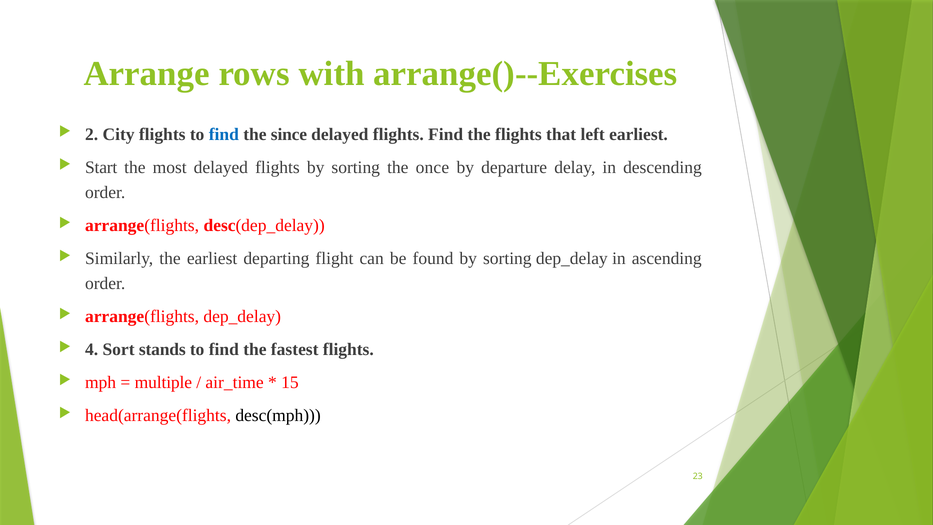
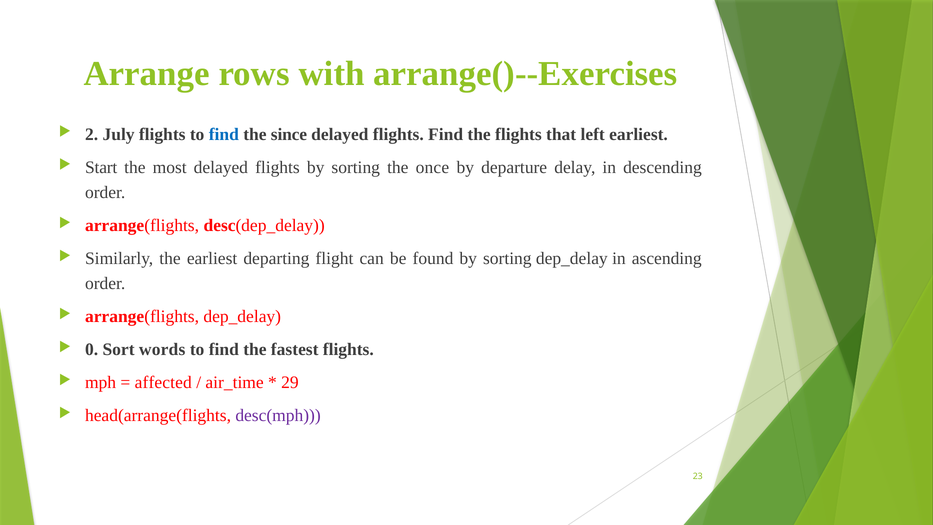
City: City -> July
4: 4 -> 0
stands: stands -> words
multiple: multiple -> affected
15: 15 -> 29
desc(mph colour: black -> purple
